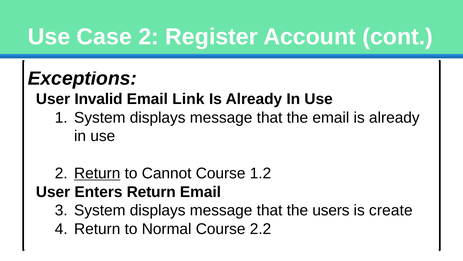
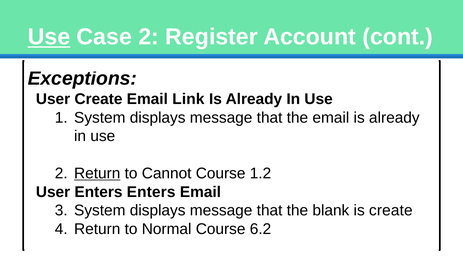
Use at (49, 37) underline: none -> present
User Invalid: Invalid -> Create
Enters Return: Return -> Enters
users: users -> blank
2.2: 2.2 -> 6.2
